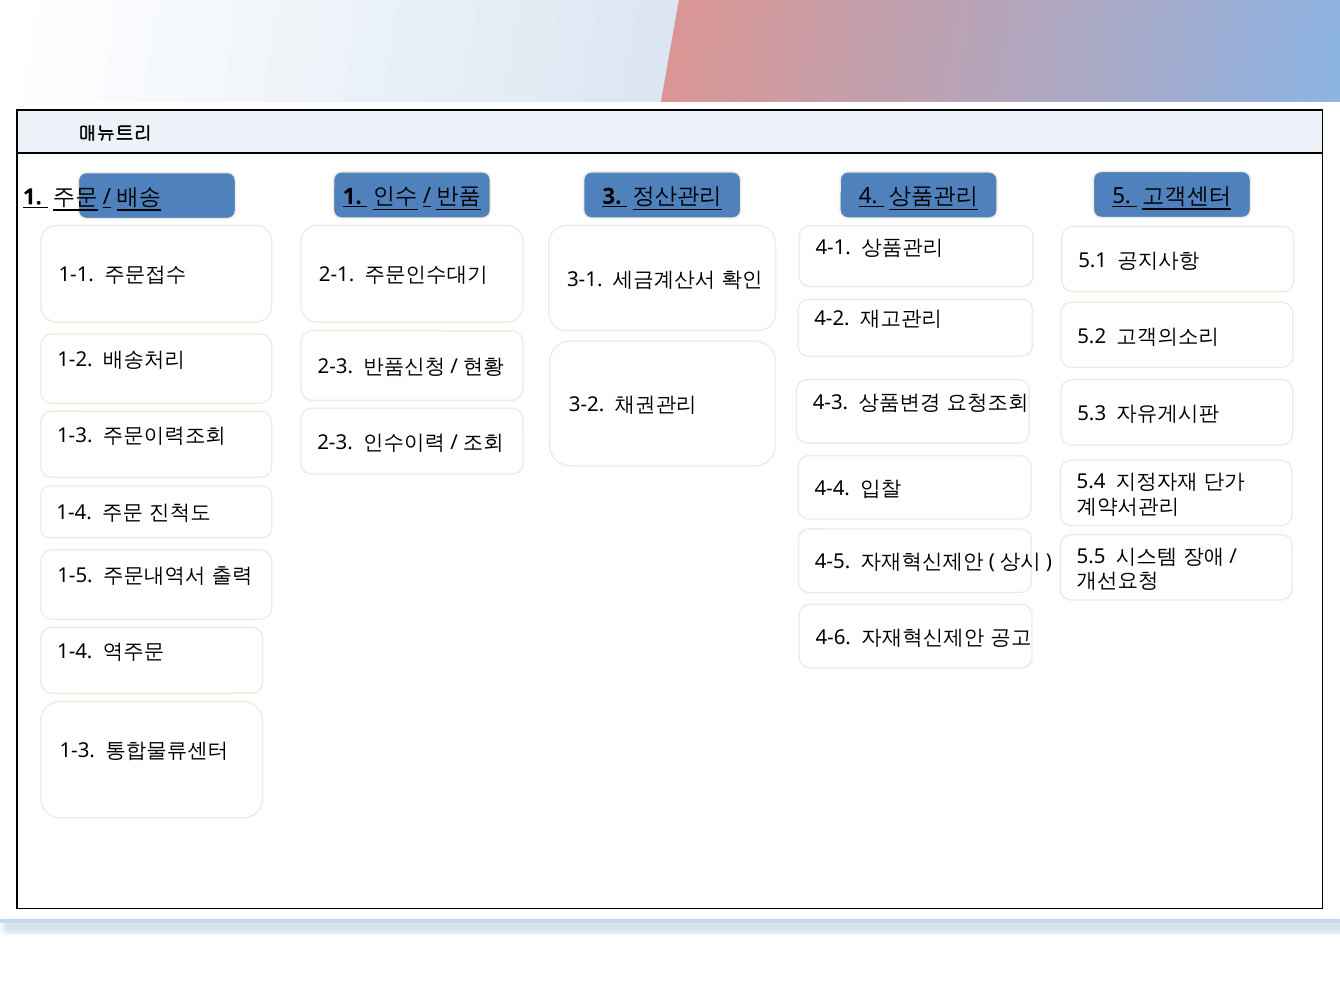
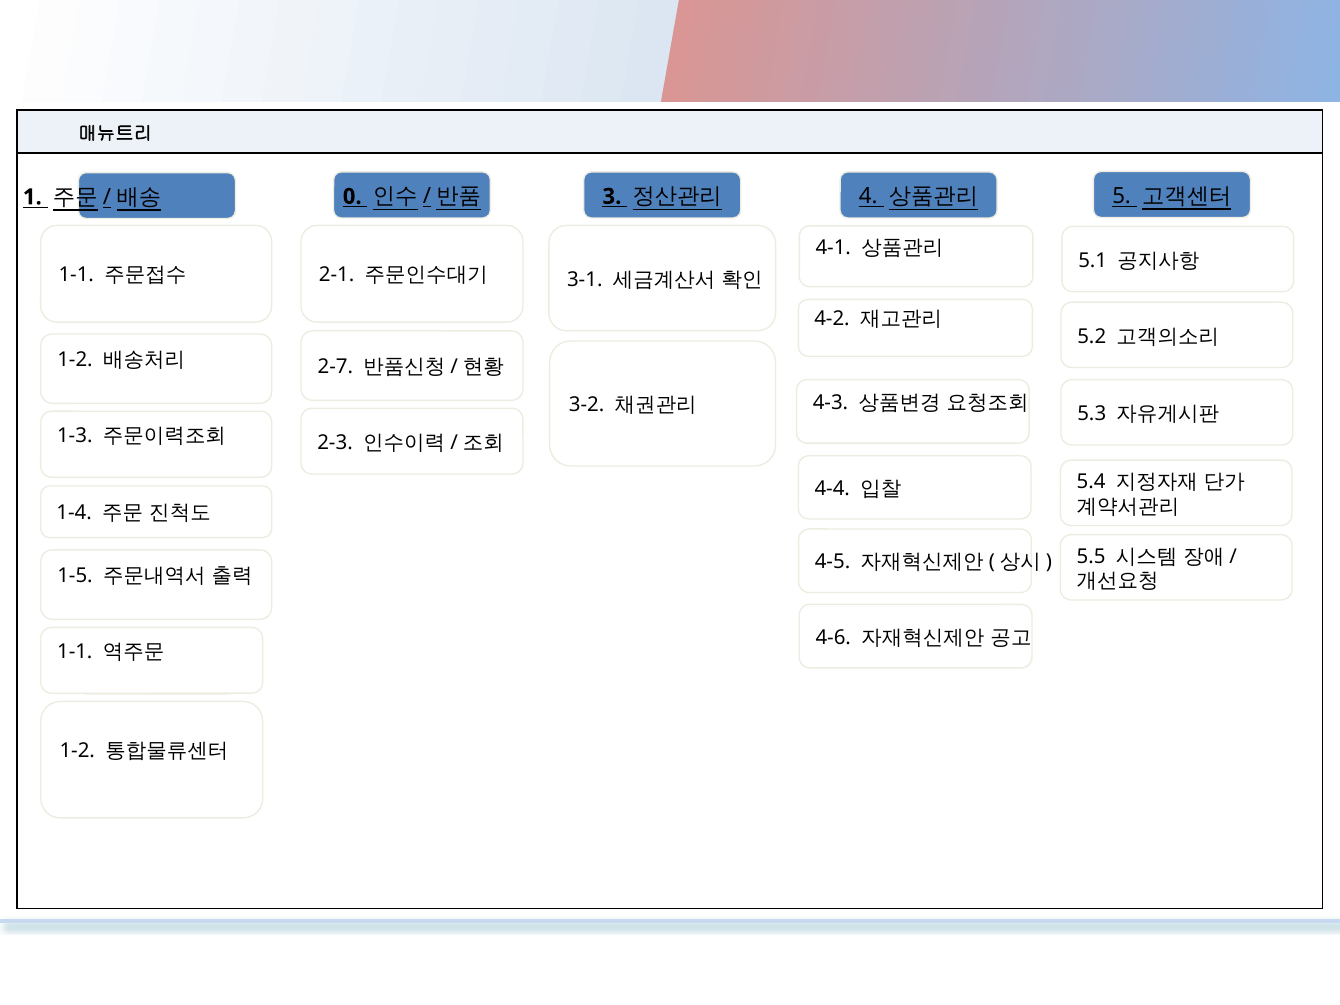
1 at (352, 196): 1 -> 0
2-3 at (335, 367): 2-3 -> 2-7
1-4 at (75, 652): 1-4 -> 1-1
1-3 at (77, 751): 1-3 -> 1-2
